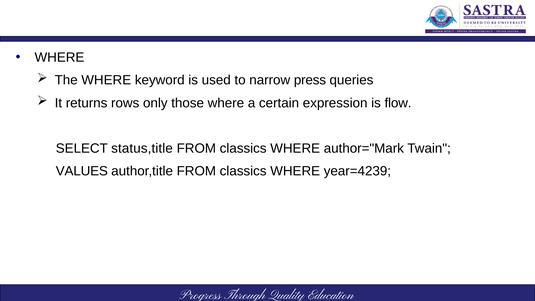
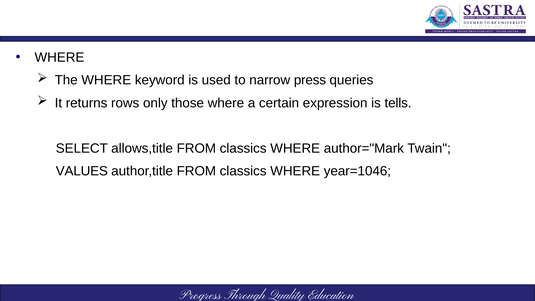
flow: flow -> tells
status,title: status,title -> allows,title
year=4239: year=4239 -> year=1046
